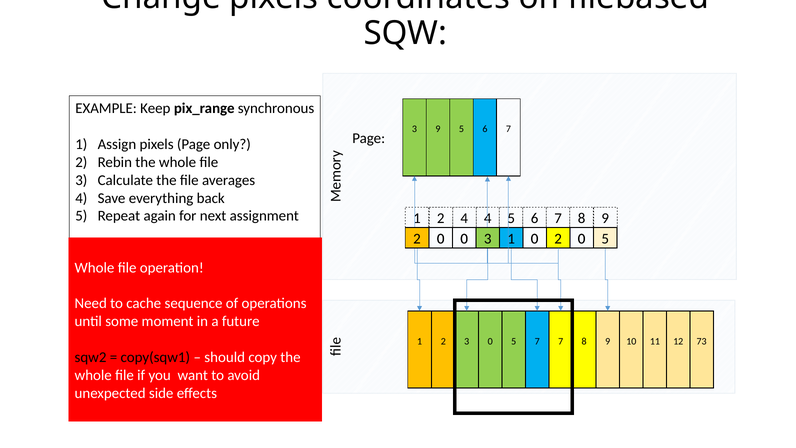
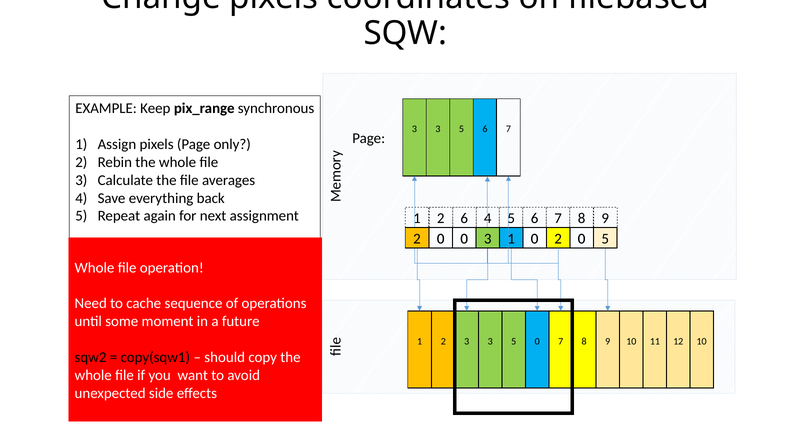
9 at (438, 129): 9 -> 3
2 4: 4 -> 6
2 3 0: 0 -> 3
5 7: 7 -> 0
12 73: 73 -> 10
